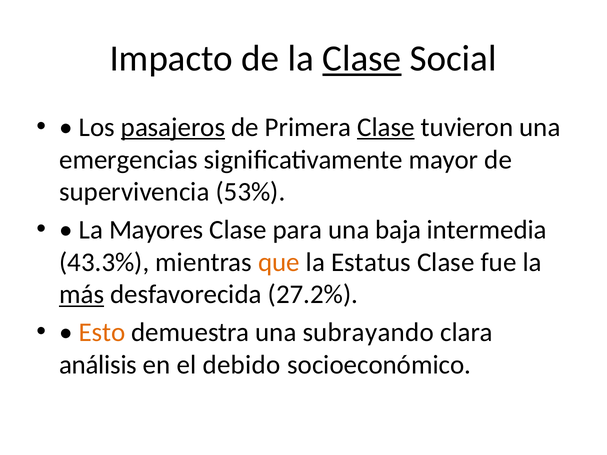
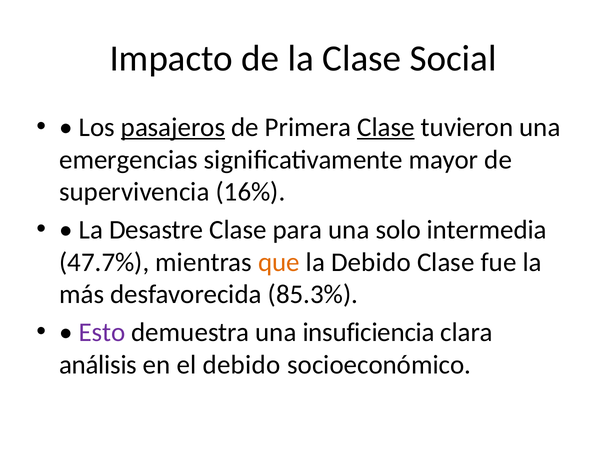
Clase at (362, 59) underline: present -> none
53%: 53% -> 16%
Mayores: Mayores -> Desastre
baja: baja -> solo
43.3%: 43.3% -> 47.7%
la Estatus: Estatus -> Debido
más underline: present -> none
27.2%: 27.2% -> 85.3%
Esto colour: orange -> purple
subrayando: subrayando -> insuficiencia
